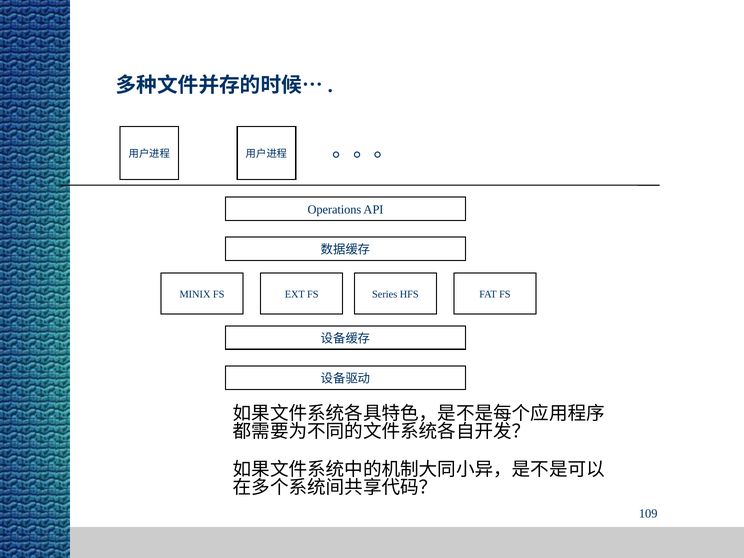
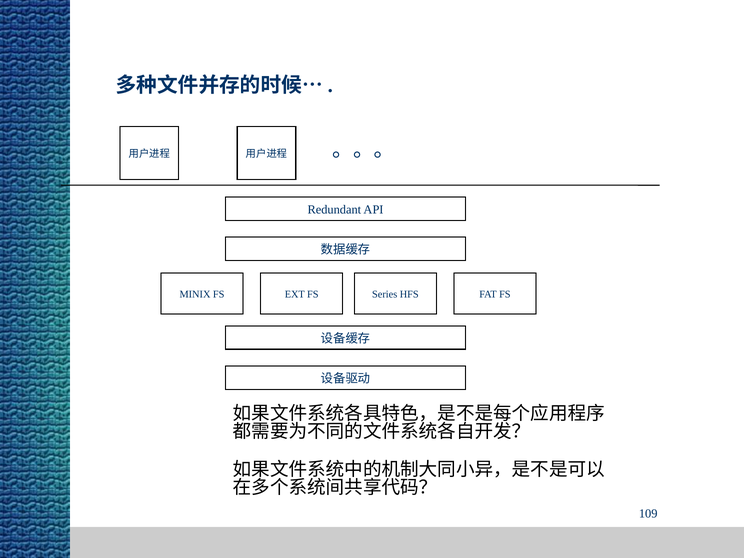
Operations: Operations -> Redundant
